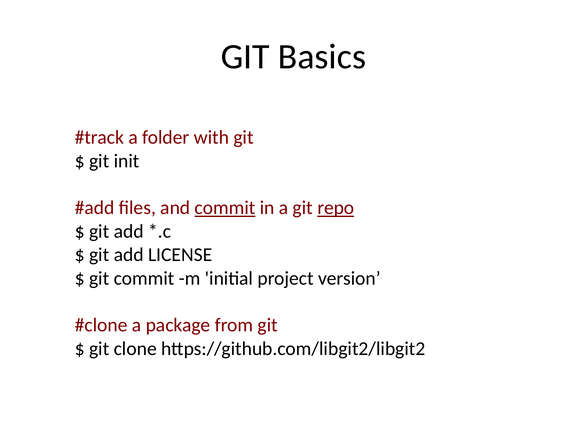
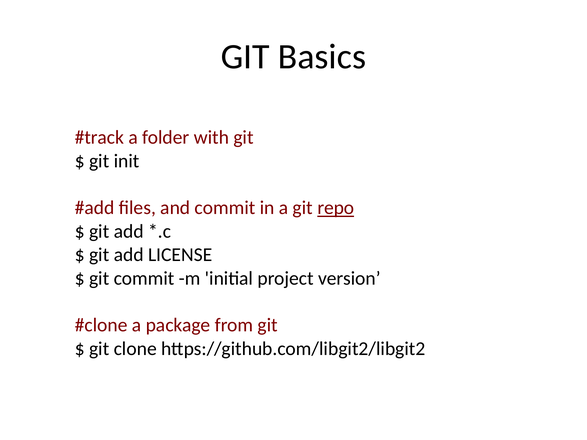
commit at (225, 208) underline: present -> none
